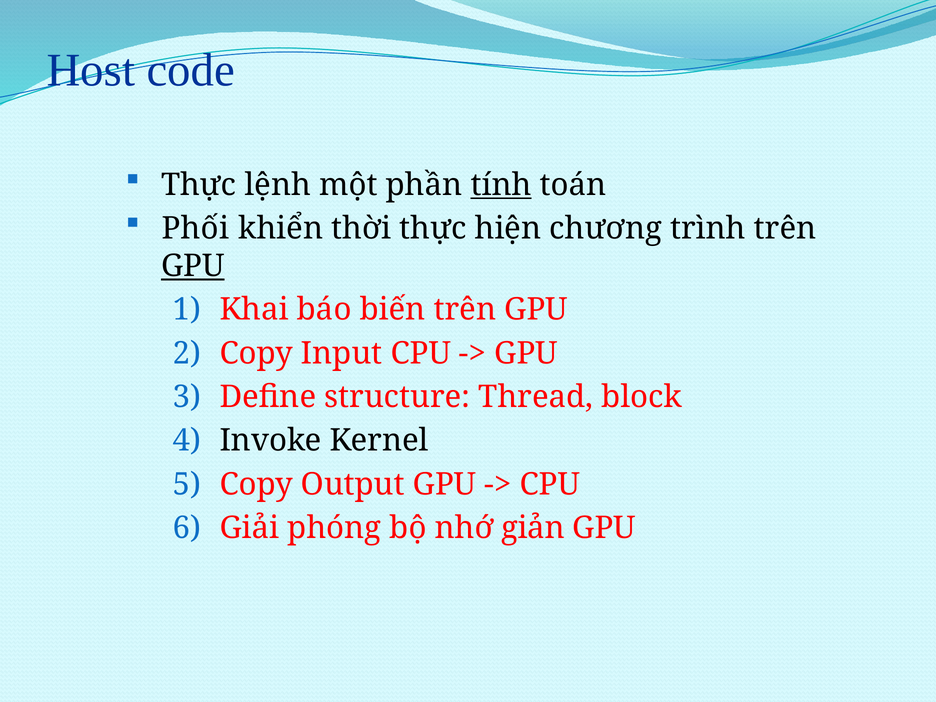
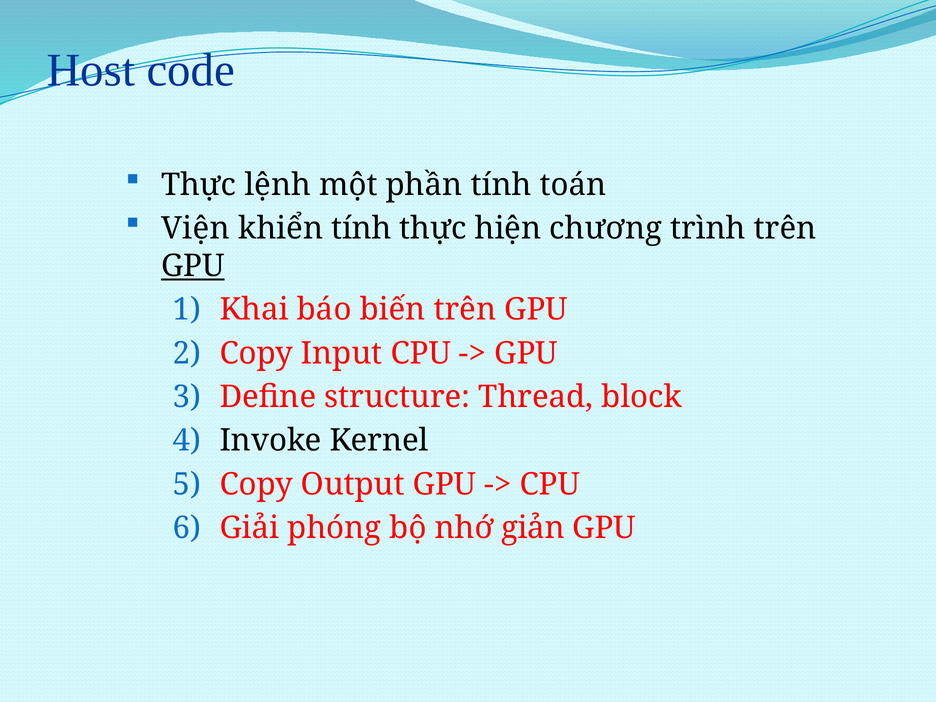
tính at (501, 185) underline: present -> none
Phối: Phối -> Viện
khiển thời: thời -> tính
